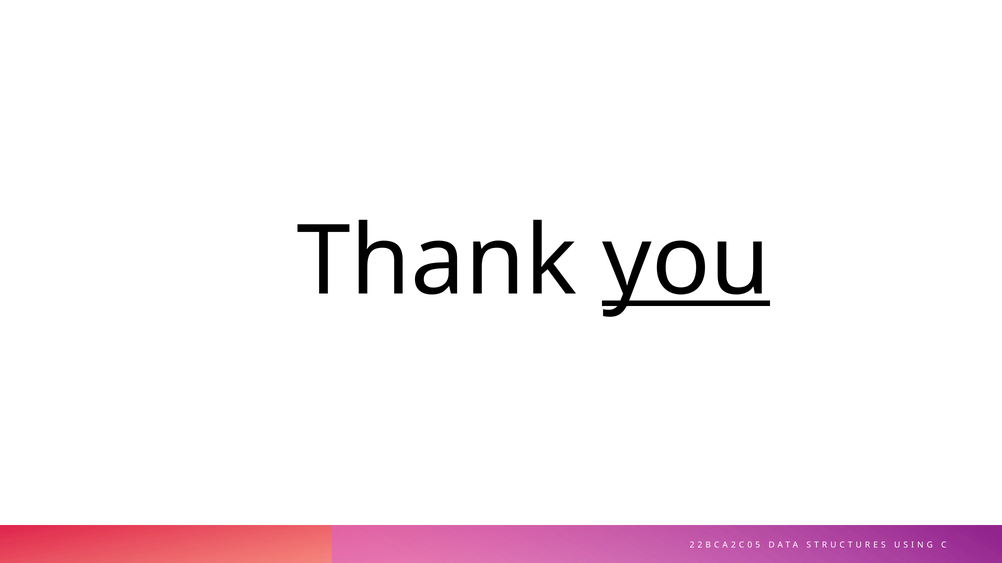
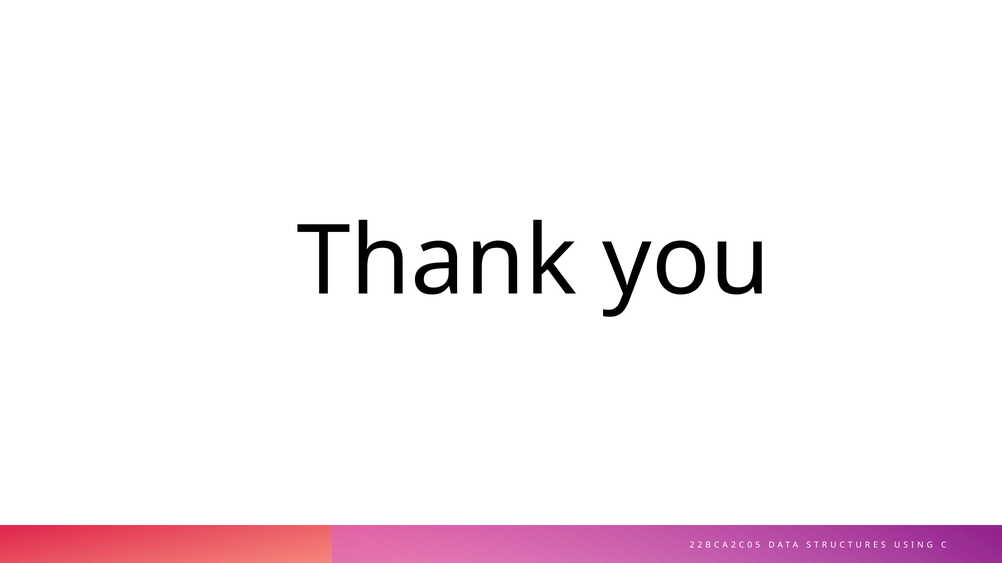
you underline: present -> none
